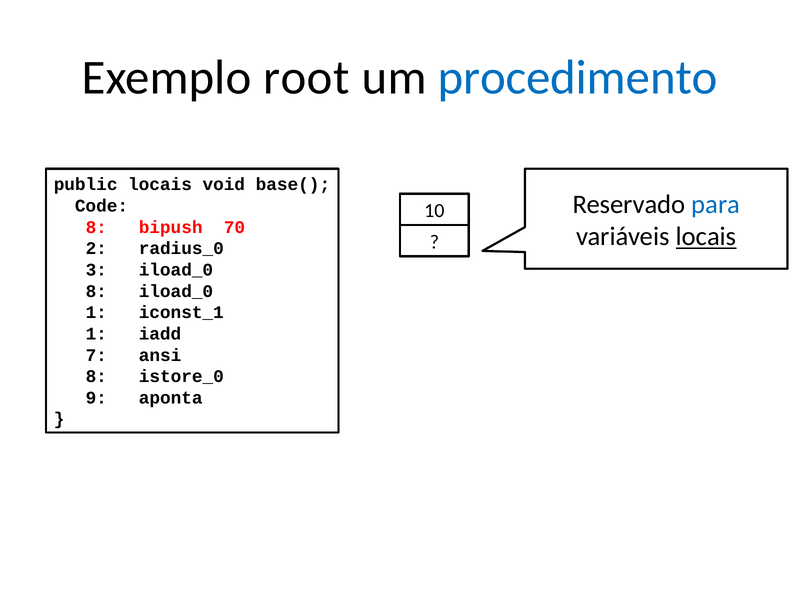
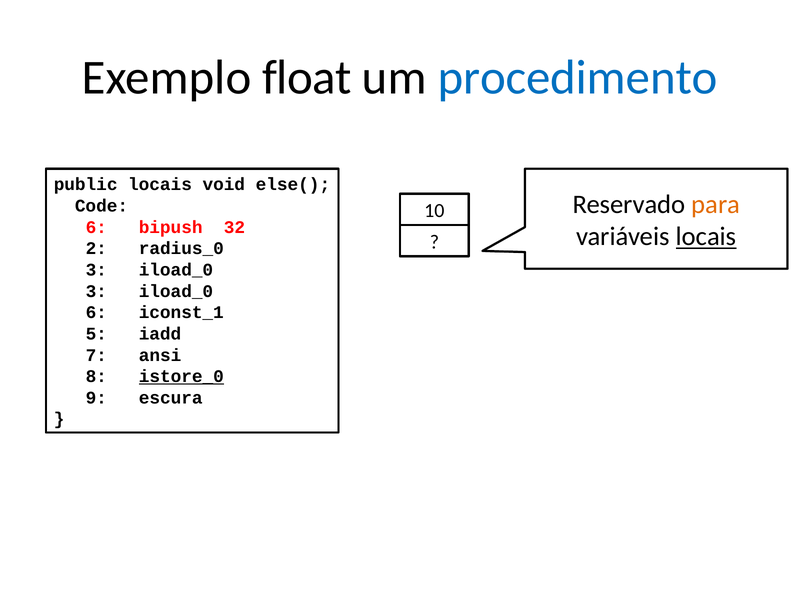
root: root -> float
base(: base( -> else(
para colour: blue -> orange
8 at (96, 227): 8 -> 6
70: 70 -> 32
8 at (96, 291): 8 -> 3
1 at (96, 313): 1 -> 6
1 at (96, 334): 1 -> 5
istore_0 underline: none -> present
aponta: aponta -> escura
